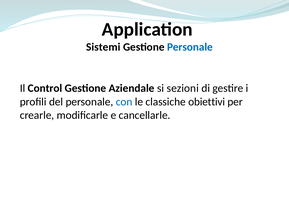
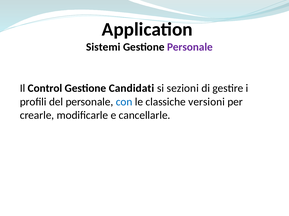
Personale at (190, 47) colour: blue -> purple
Aziendale: Aziendale -> Candidati
obiettivi: obiettivi -> versioni
